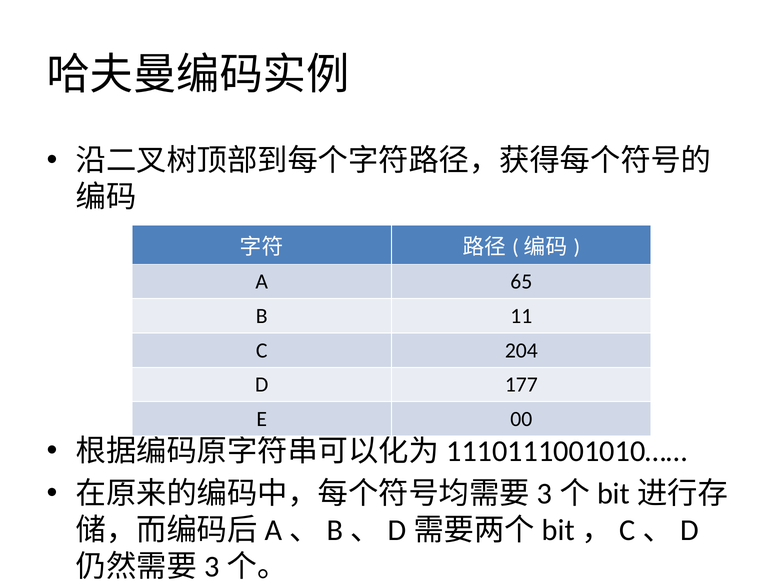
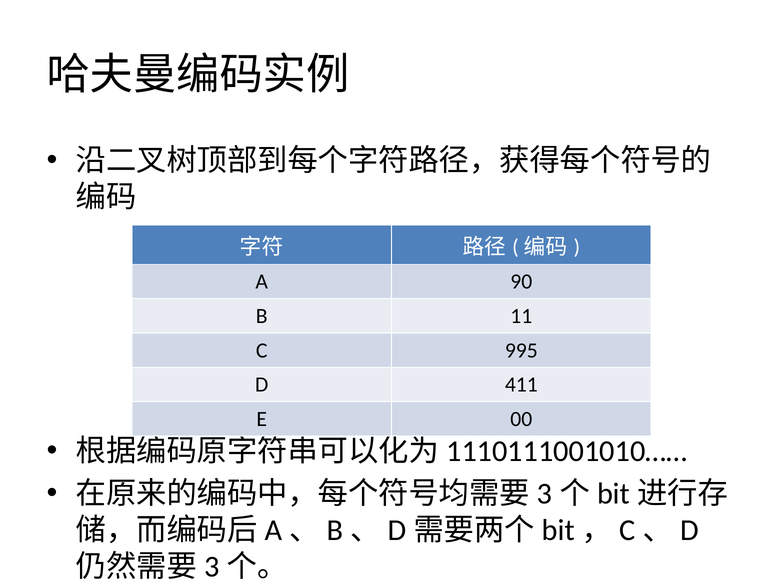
65: 65 -> 90
204: 204 -> 995
177: 177 -> 411
